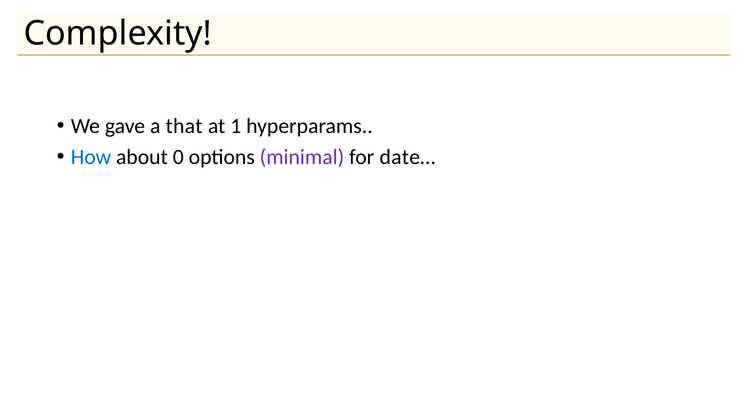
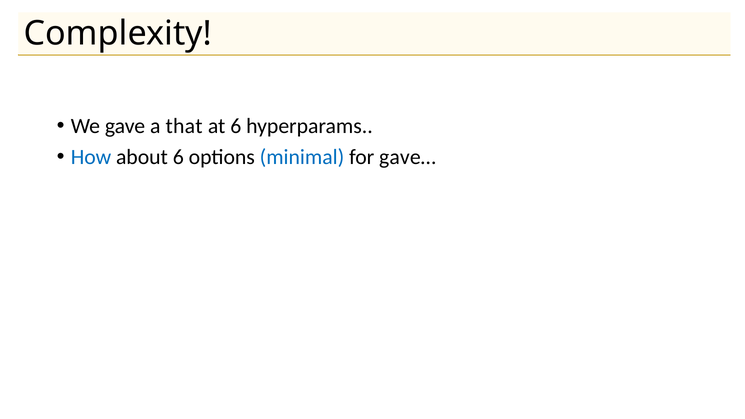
at 1: 1 -> 6
about 0: 0 -> 6
minimal colour: purple -> blue
date…: date… -> gave…
